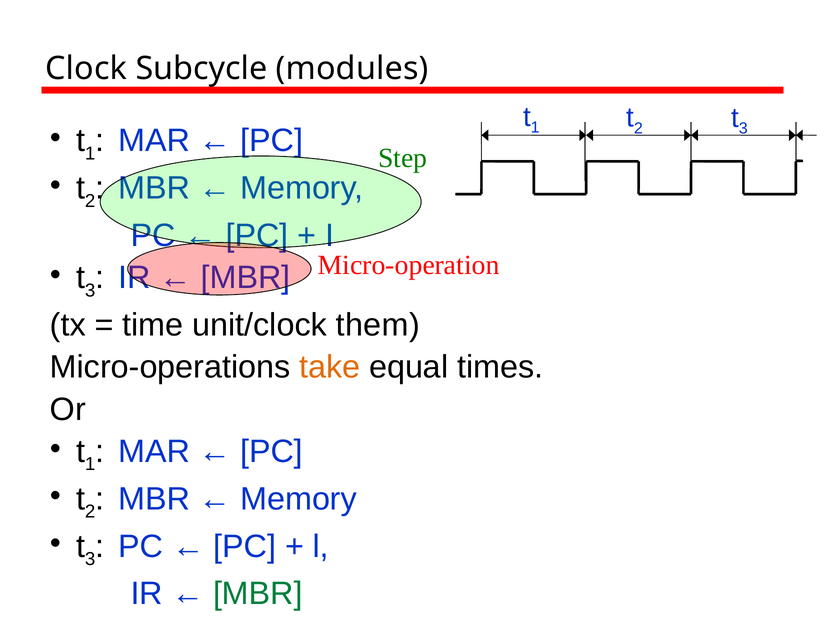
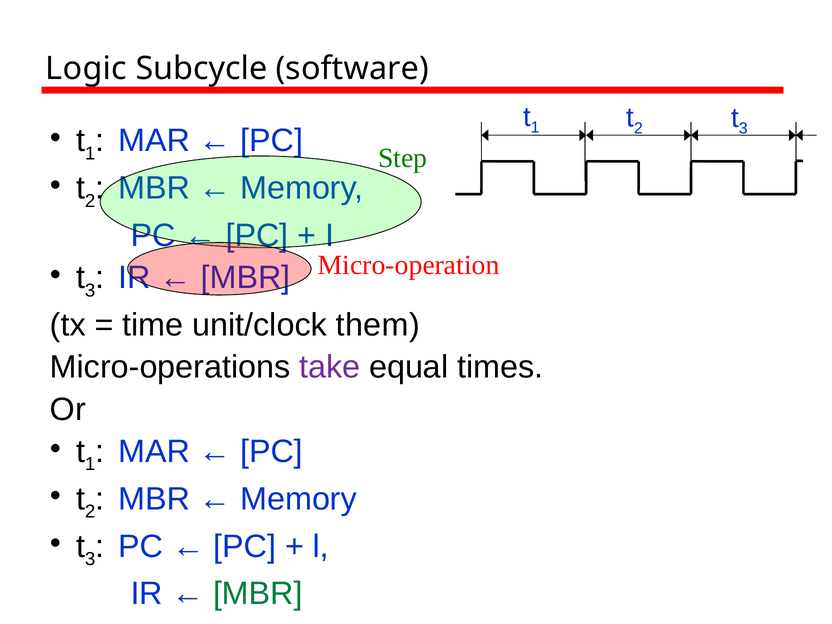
Clock: Clock -> Logic
modules: modules -> software
take colour: orange -> purple
